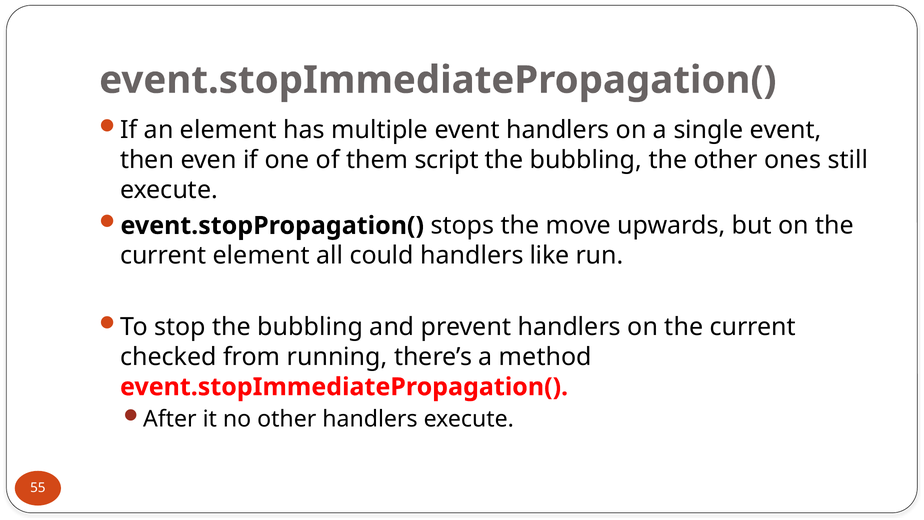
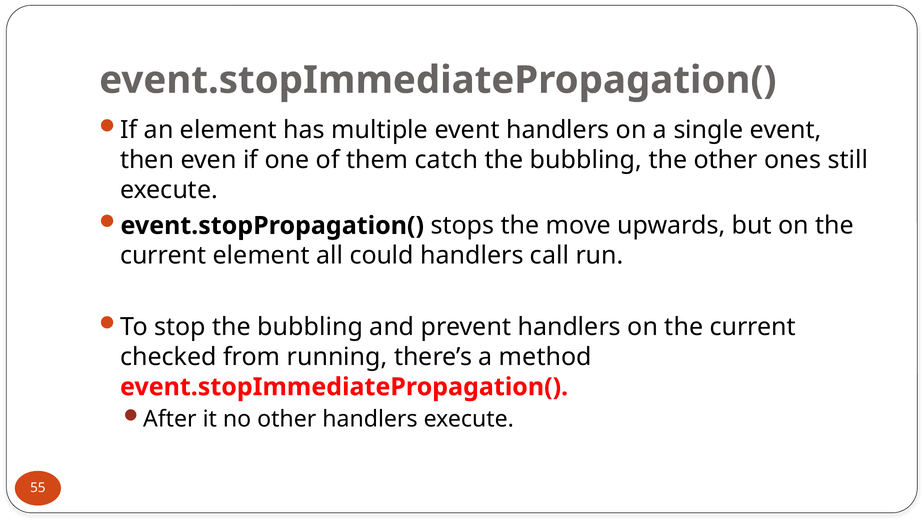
script: script -> catch
like: like -> call
